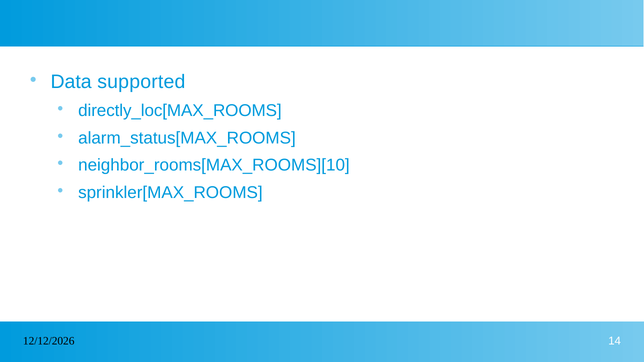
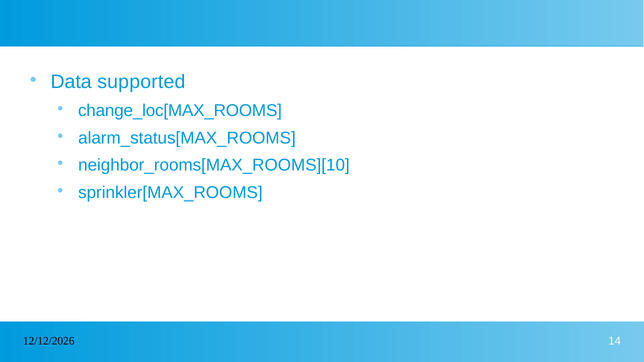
directly_loc[MAX_ROOMS: directly_loc[MAX_ROOMS -> change_loc[MAX_ROOMS
